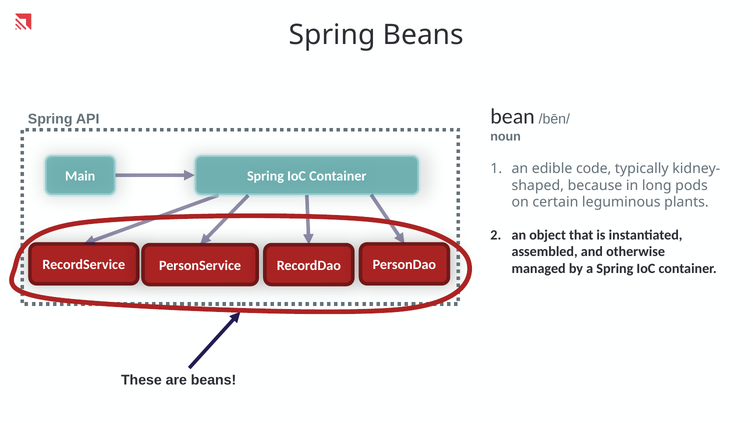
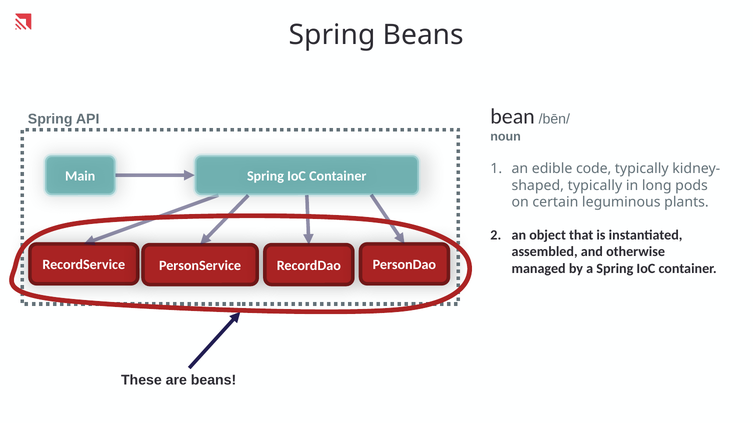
because at (595, 186): because -> typically
